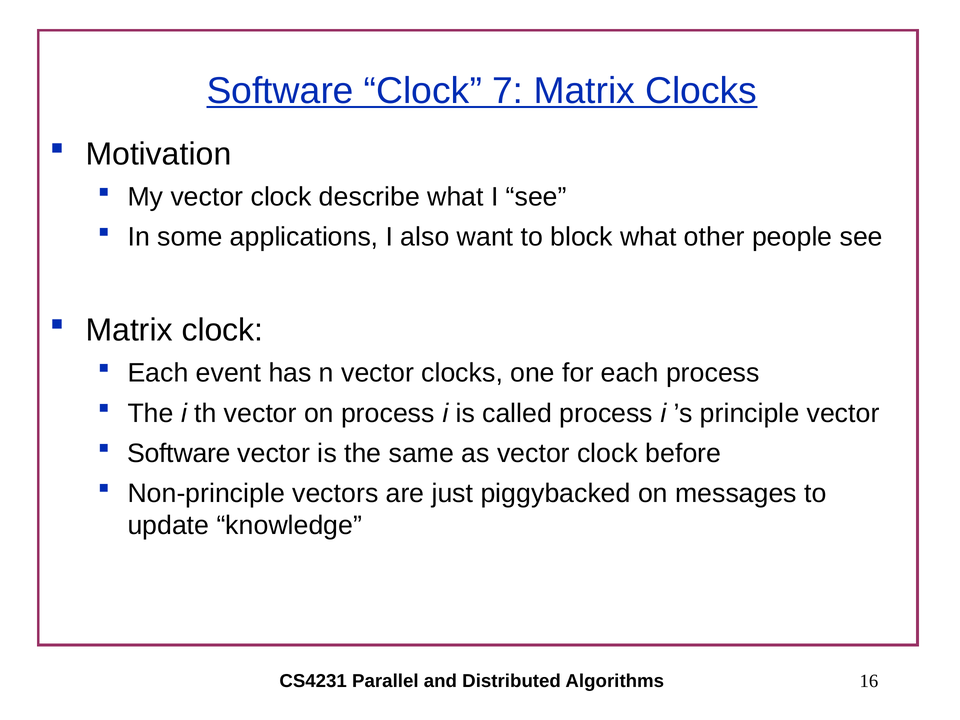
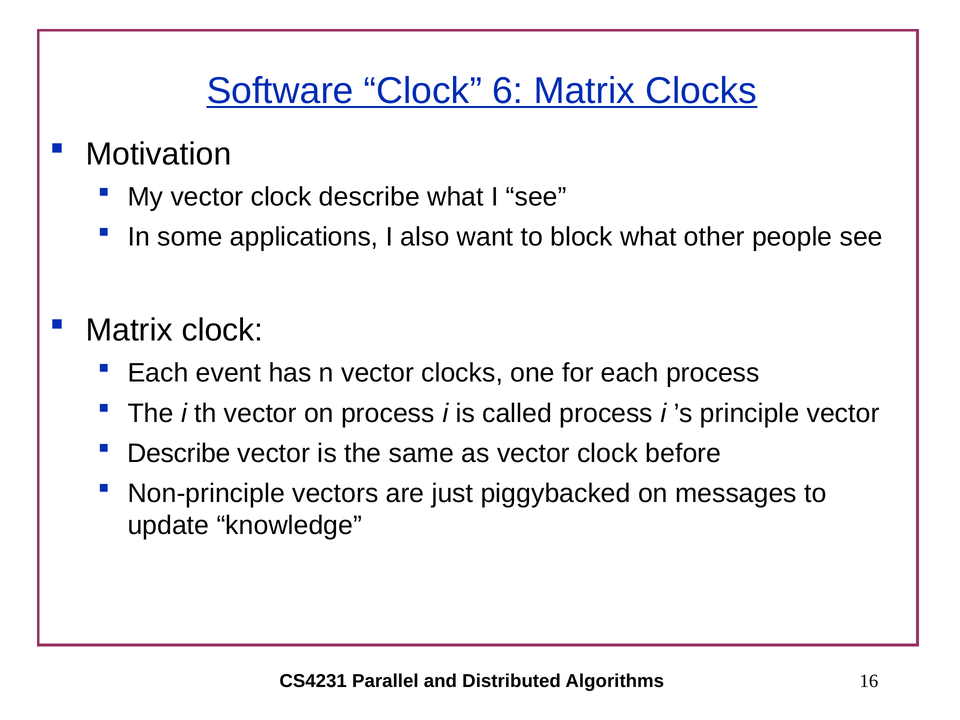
7: 7 -> 6
Software at (179, 453): Software -> Describe
